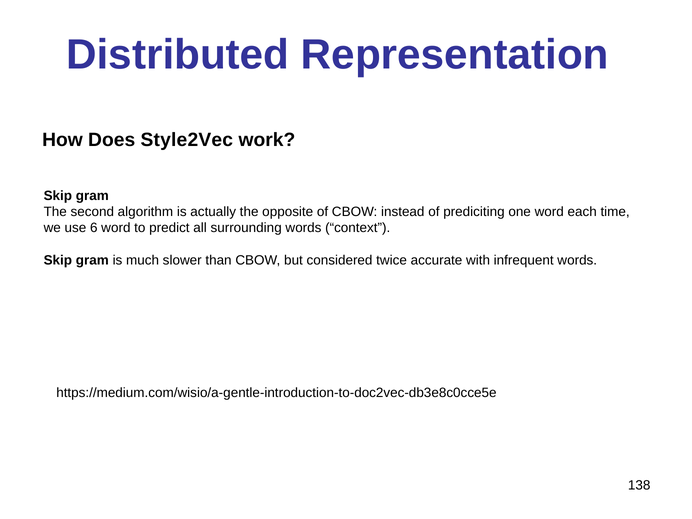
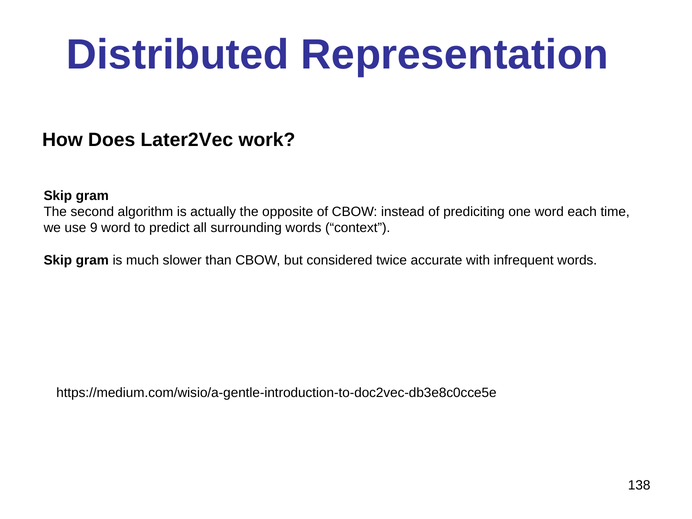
Style2Vec: Style2Vec -> Later2Vec
6: 6 -> 9
